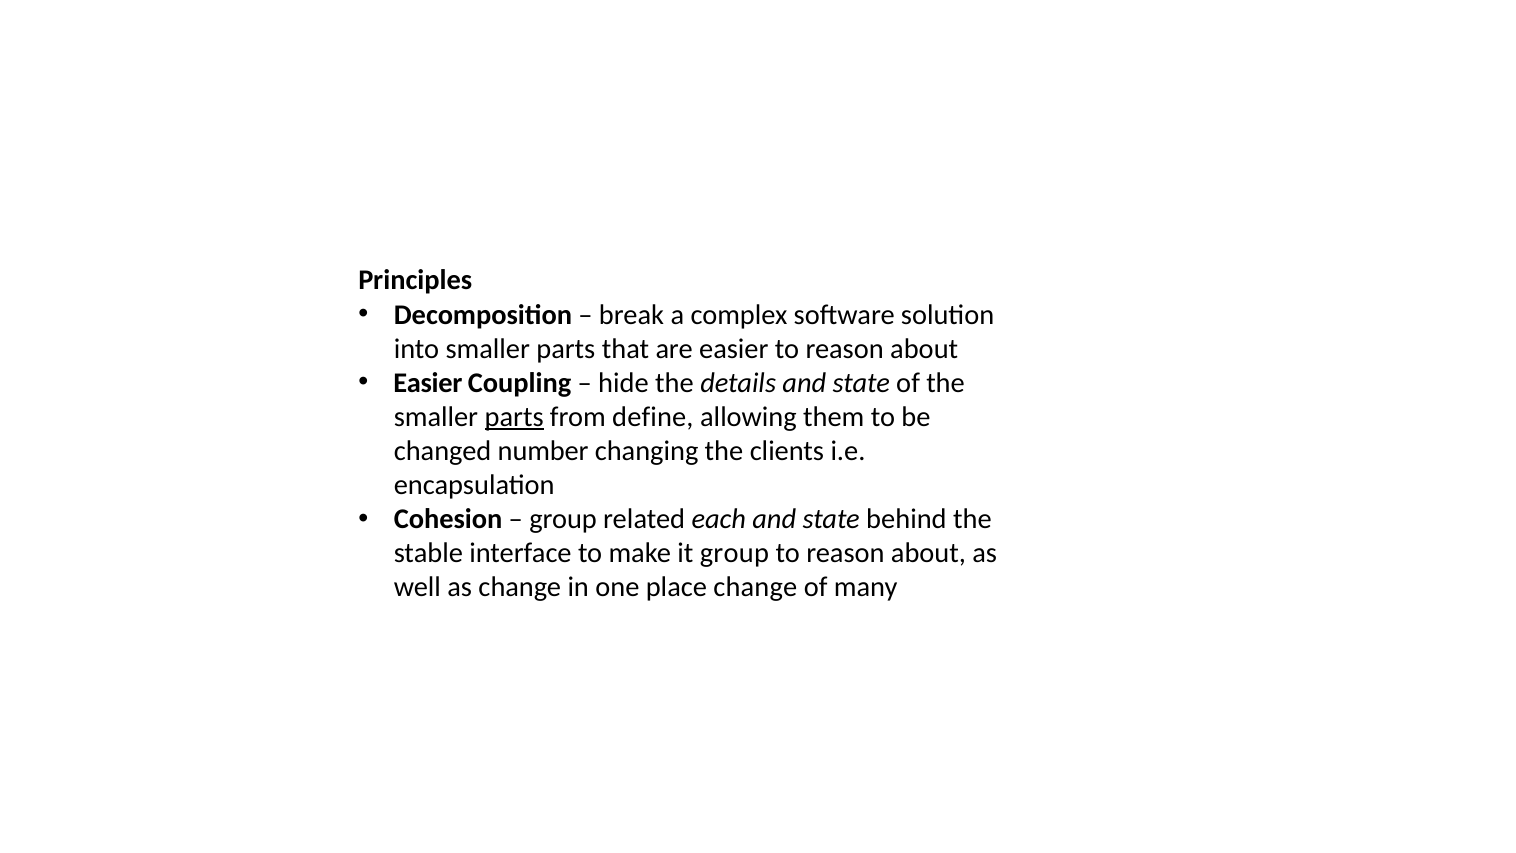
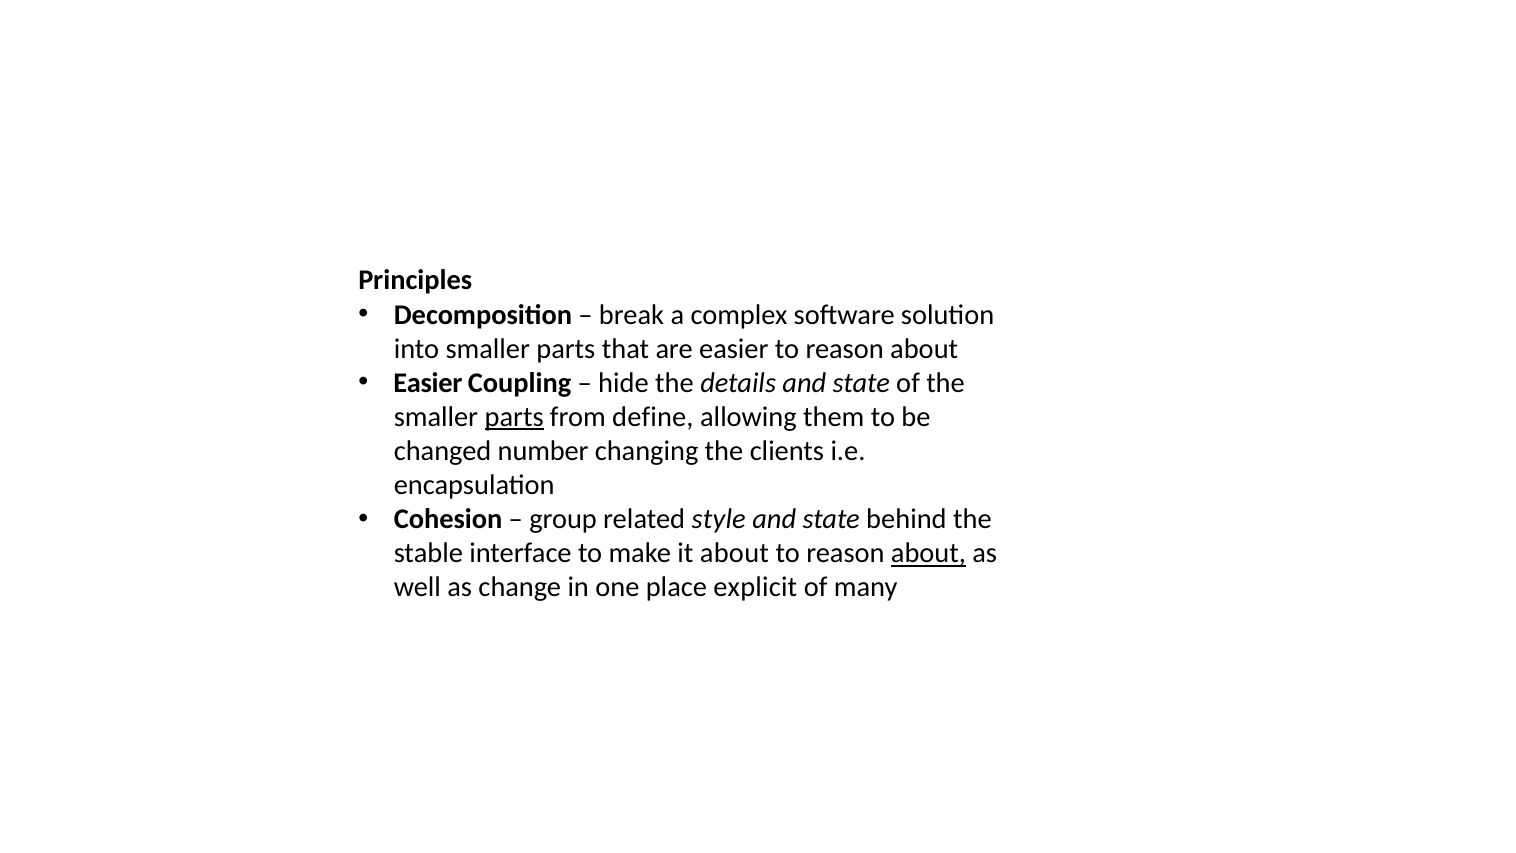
each: each -> style
it group: group -> about
about at (928, 553) underline: none -> present
place change: change -> explicit
